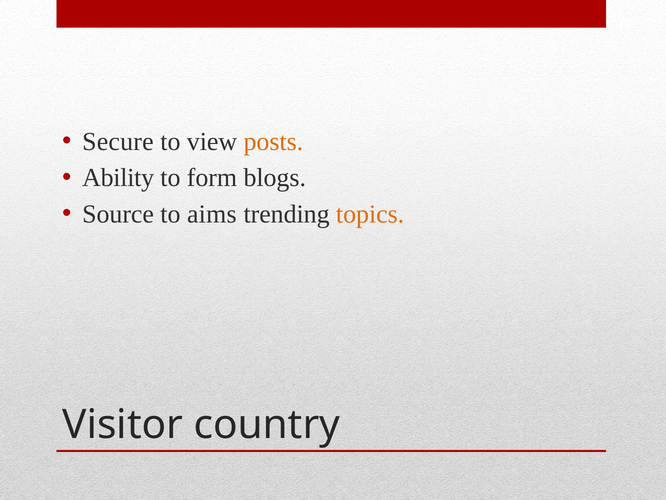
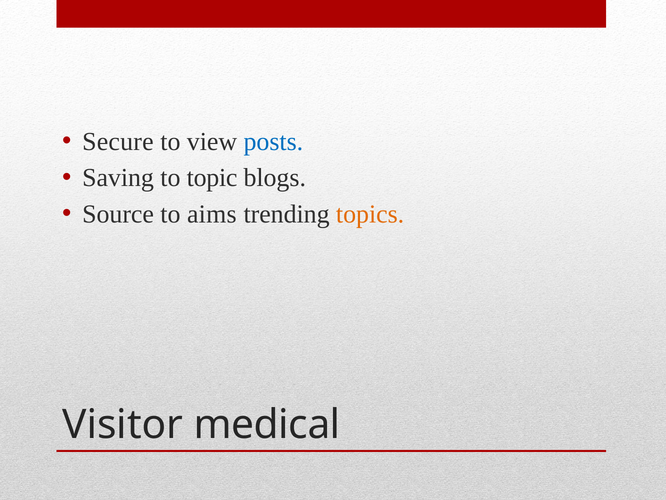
posts colour: orange -> blue
Ability: Ability -> Saving
form: form -> topic
country: country -> medical
